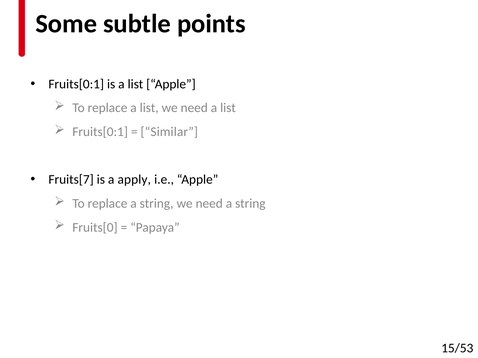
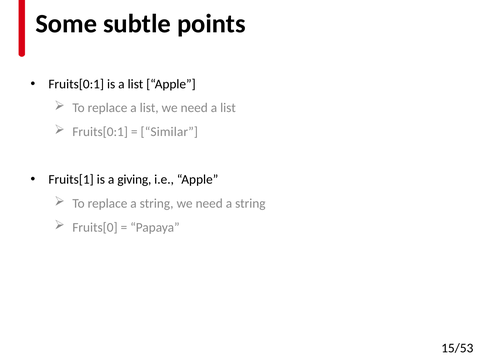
Fruits[7: Fruits[7 -> Fruits[1
apply: apply -> giving
